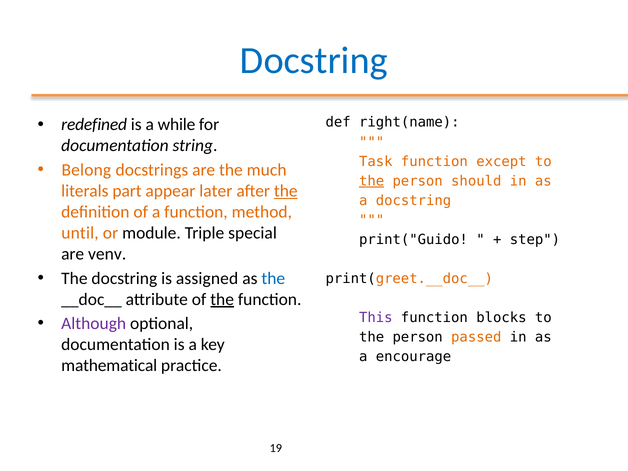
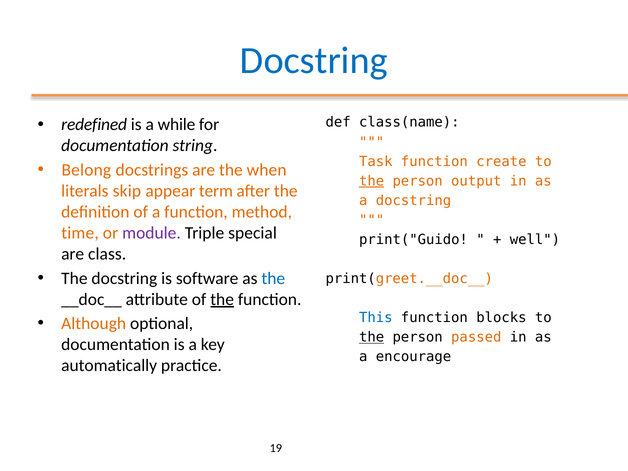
right(name: right(name -> class(name
except: except -> create
much: much -> when
should: should -> output
part: part -> skip
later: later -> term
the at (286, 191) underline: present -> none
until: until -> time
module colour: black -> purple
step: step -> well
venv: venv -> class
assigned: assigned -> software
This colour: purple -> blue
Although colour: purple -> orange
the at (372, 337) underline: none -> present
mathematical: mathematical -> automatically
